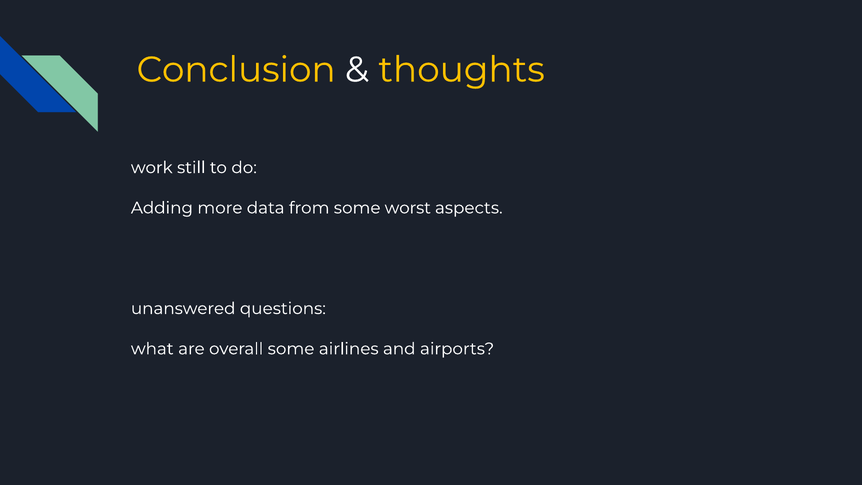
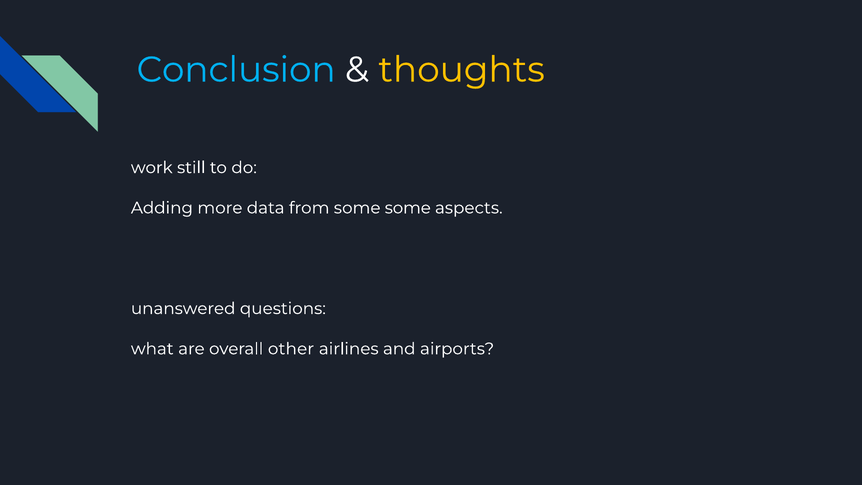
Conclusion colour: yellow -> light blue
some worst: worst -> some
overall some: some -> other
